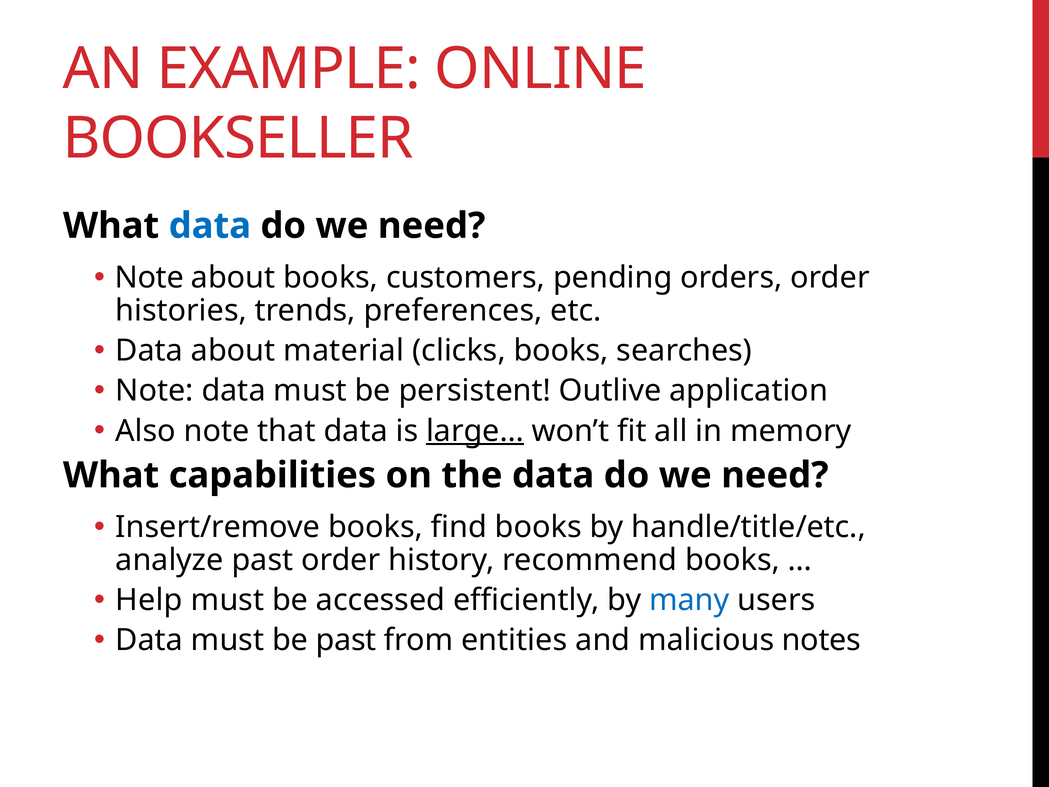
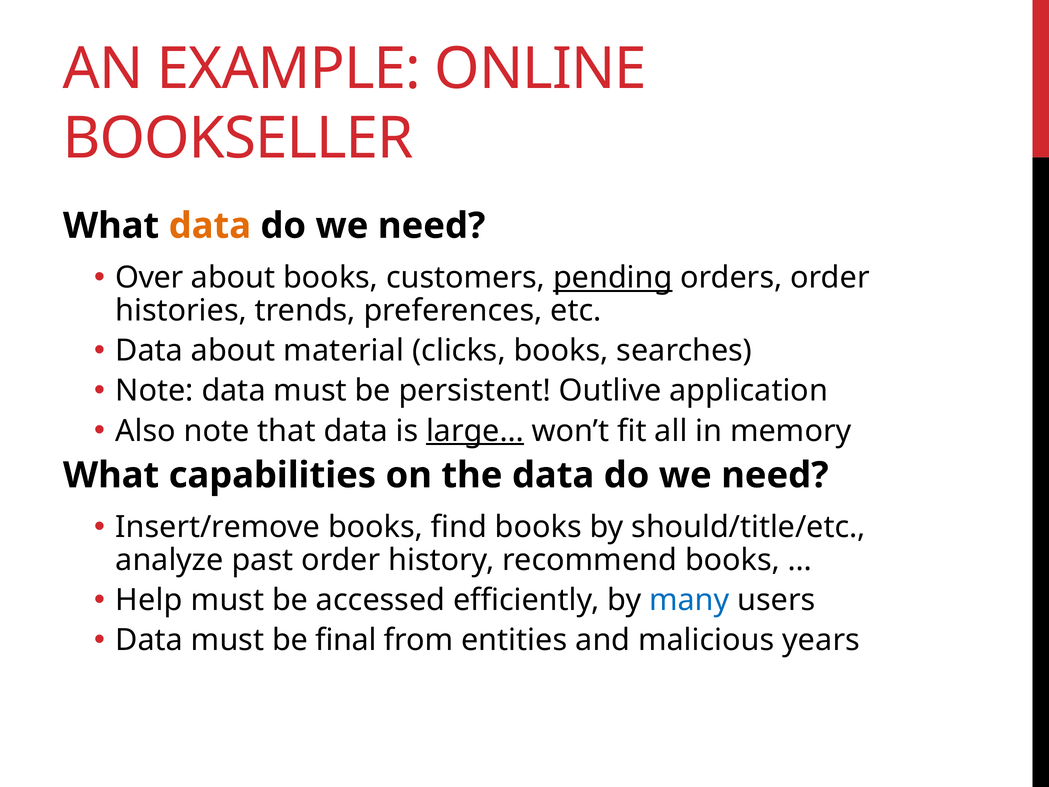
data at (210, 226) colour: blue -> orange
Note at (149, 278): Note -> Over
pending underline: none -> present
handle/title/etc: handle/title/etc -> should/title/etc
be past: past -> final
notes: notes -> years
